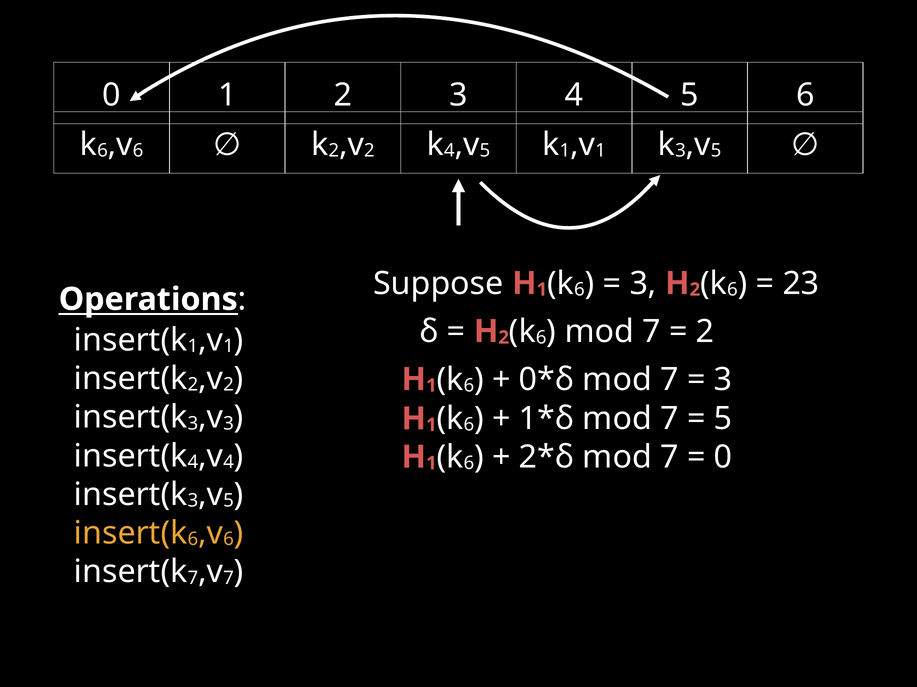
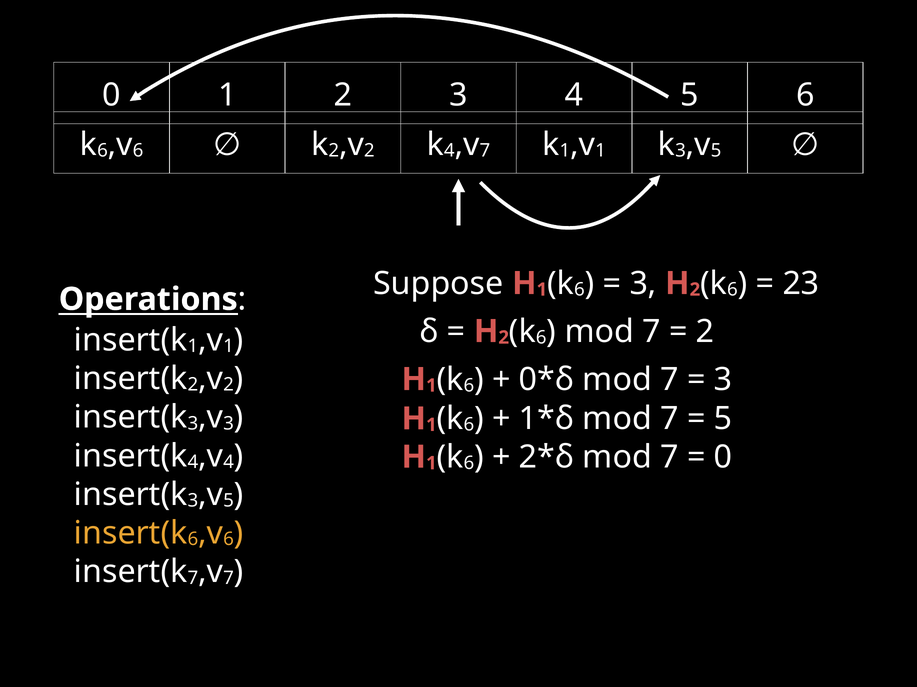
5 at (485, 151): 5 -> 7
